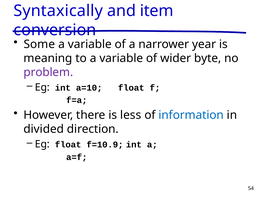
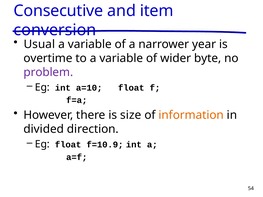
Syntaxically: Syntaxically -> Consecutive
Some: Some -> Usual
meaning: meaning -> overtime
less: less -> size
information colour: blue -> orange
